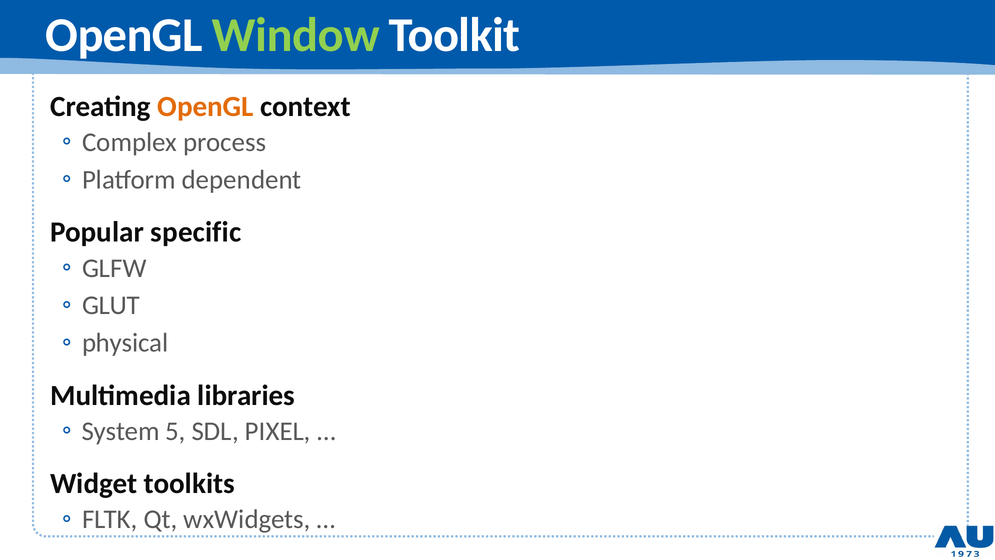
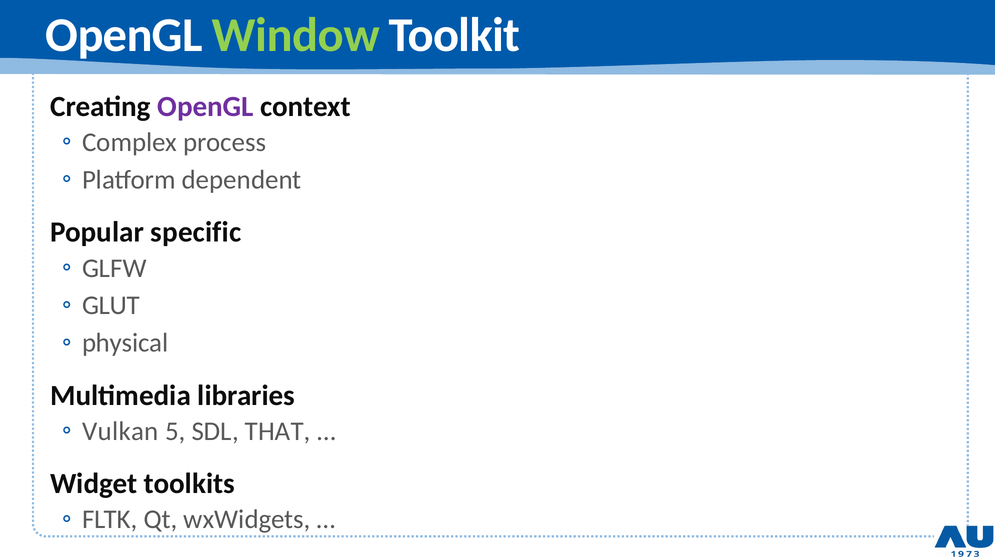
OpenGL at (206, 106) colour: orange -> purple
System: System -> Vulkan
PIXEL: PIXEL -> THAT
